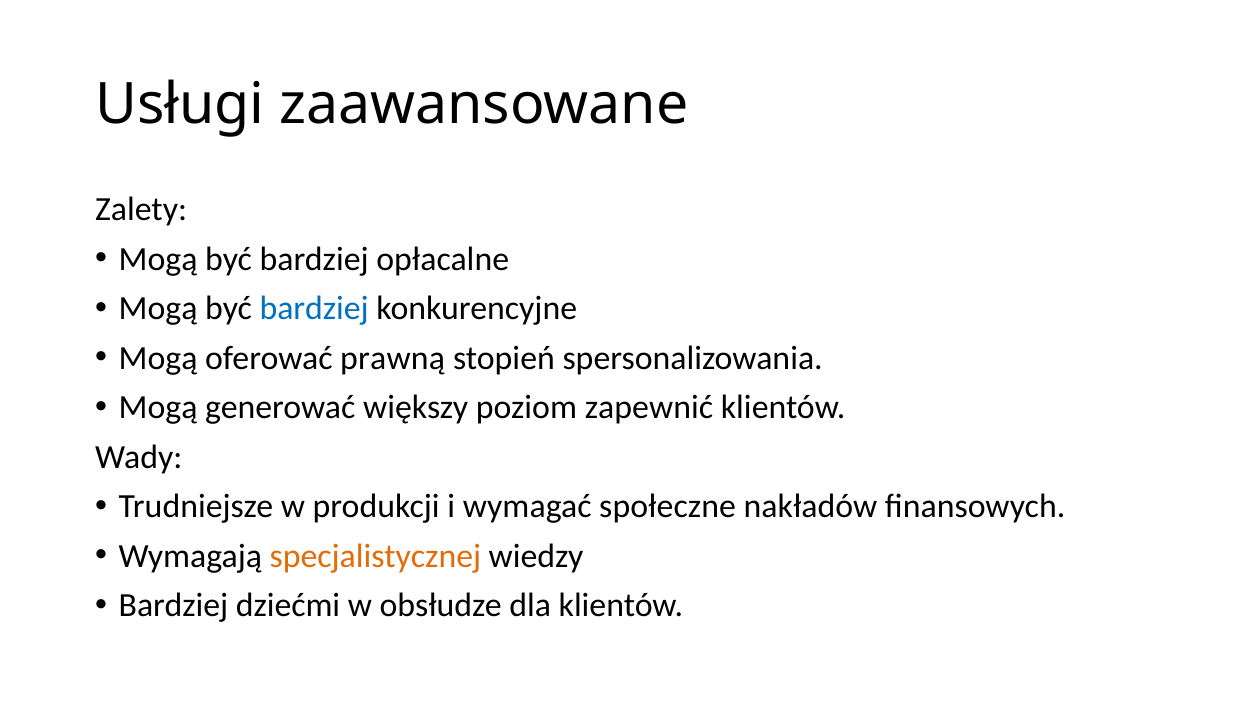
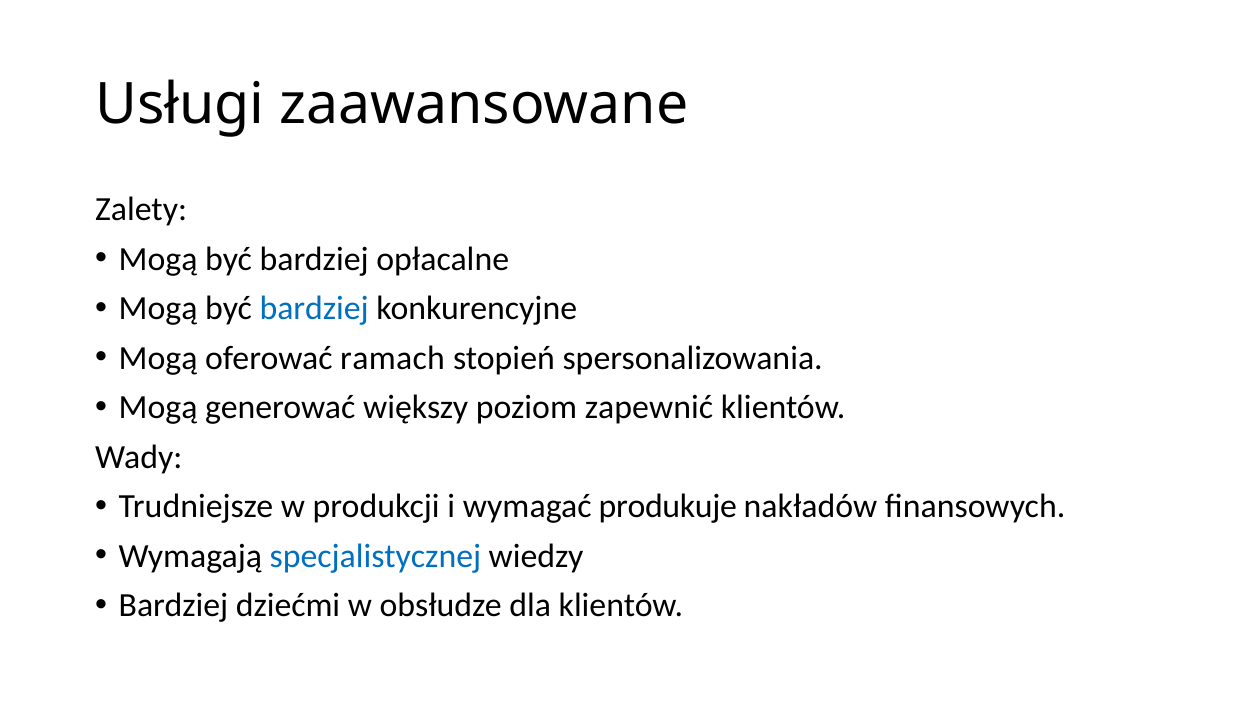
prawną: prawną -> ramach
społeczne: społeczne -> produkuje
specjalistycznej colour: orange -> blue
